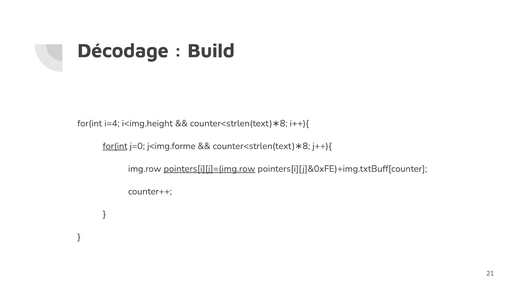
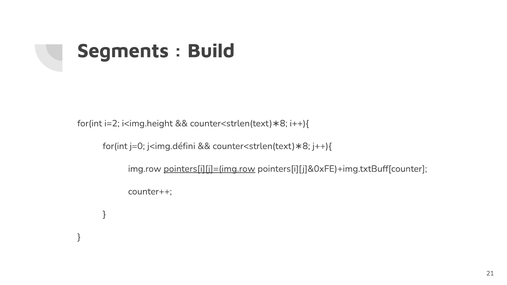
Décodage: Décodage -> Segments
i=4: i=4 -> i=2
for(int at (115, 146) underline: present -> none
j<img.forme: j<img.forme -> j<img.défini
